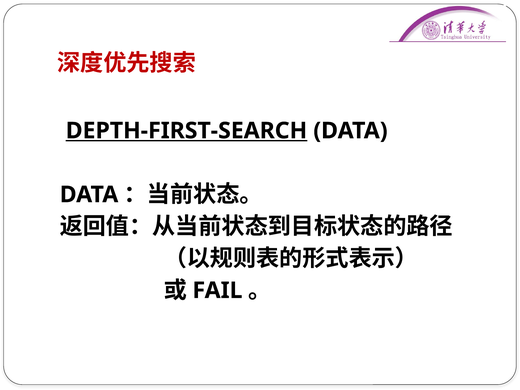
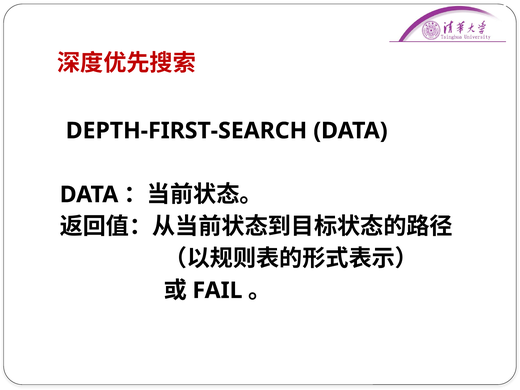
DEPTH-FIRST-SEARCH underline: present -> none
